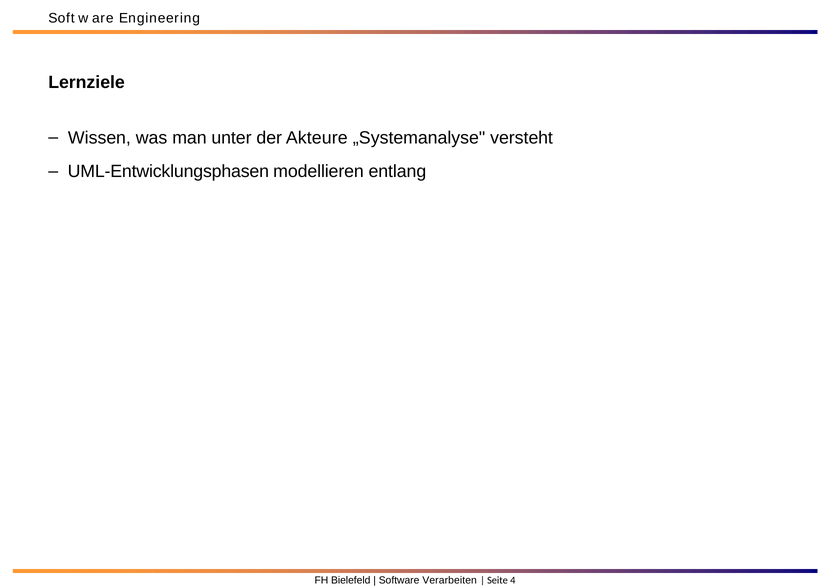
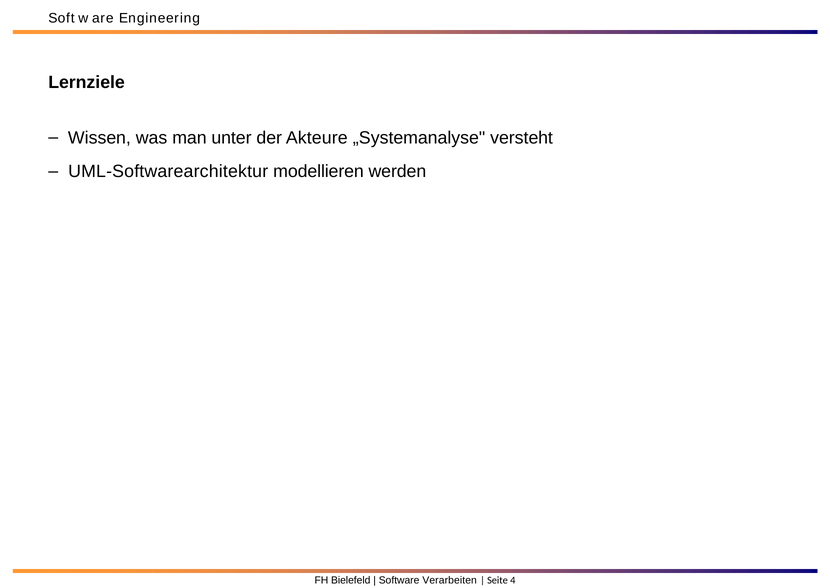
UML-Entwicklungsphasen: UML-Entwicklungsphasen -> UML-Softwarearchitektur
entlang: entlang -> werden
